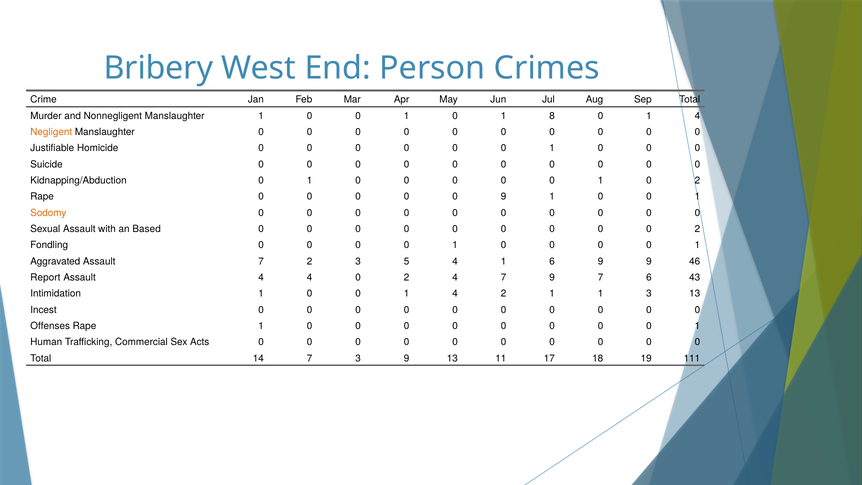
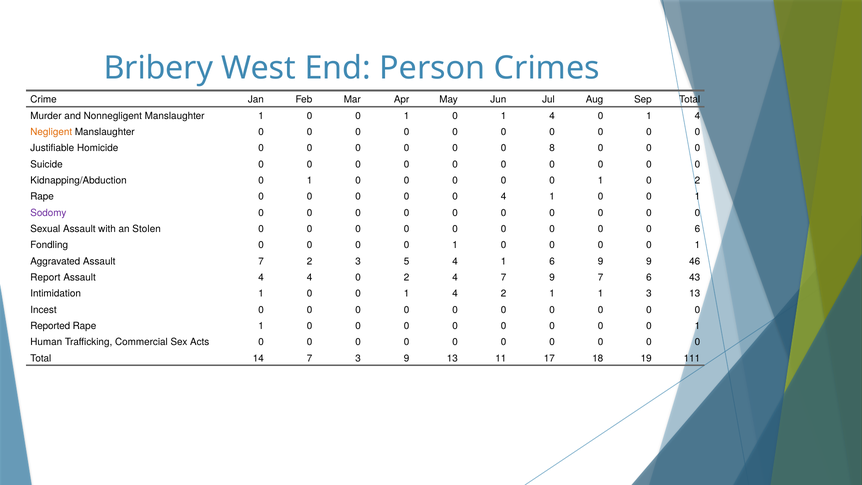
1 0 1 8: 8 -> 4
1 at (552, 148): 1 -> 8
0 9: 9 -> 4
Sodomy colour: orange -> purple
Based: Based -> Stolen
0 0 2: 2 -> 6
Offenses: Offenses -> Reported
